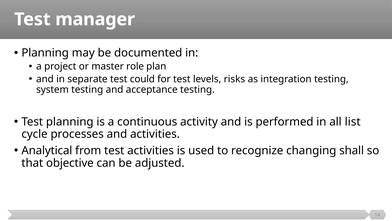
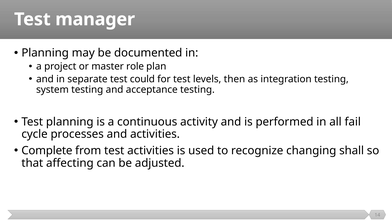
risks: risks -> then
list: list -> fail
Analytical: Analytical -> Complete
objective: objective -> affecting
